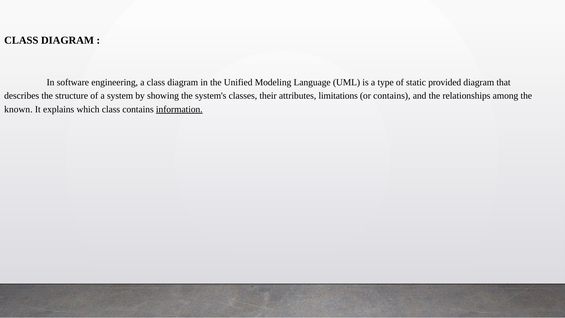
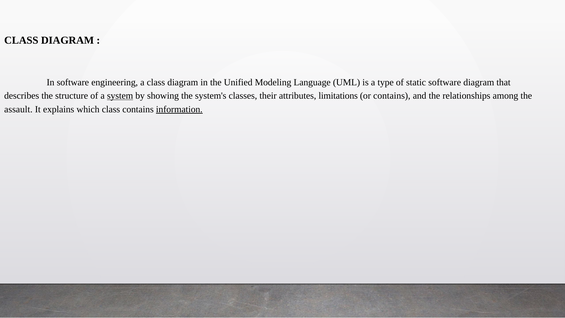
static provided: provided -> software
system underline: none -> present
known: known -> assault
